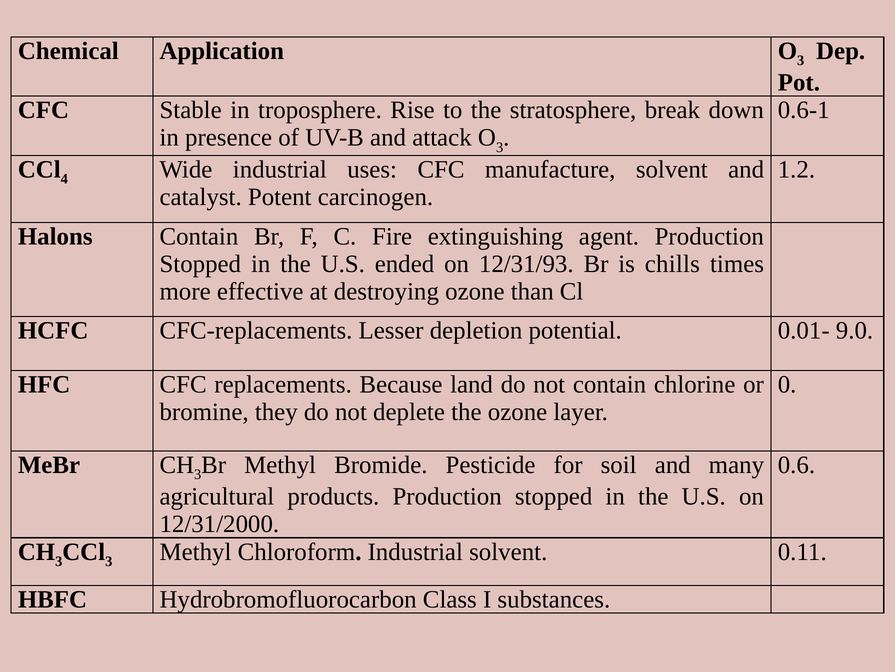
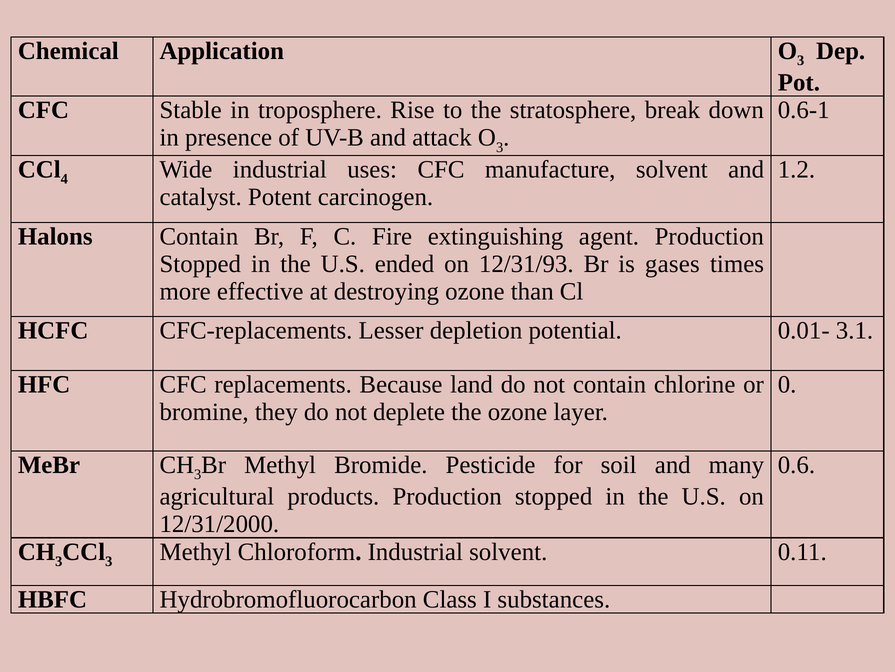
chills: chills -> gases
9.0: 9.0 -> 3.1
